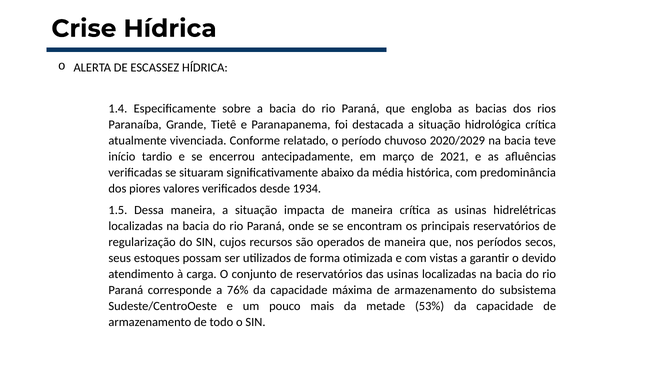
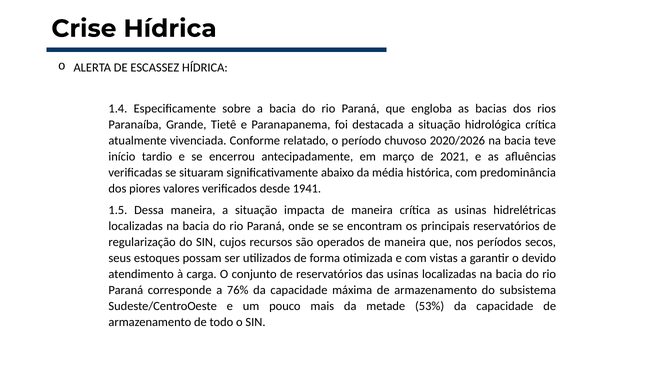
2020/2029: 2020/2029 -> 2020/2026
1934: 1934 -> 1941
